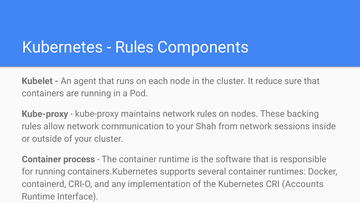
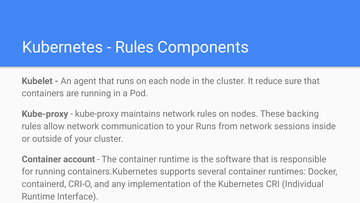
your Shah: Shah -> Runs
process: process -> account
Accounts: Accounts -> Individual
